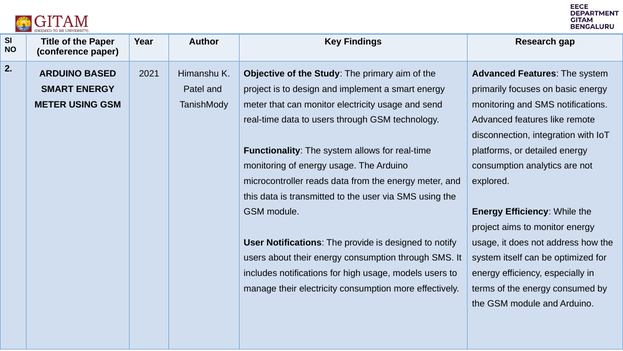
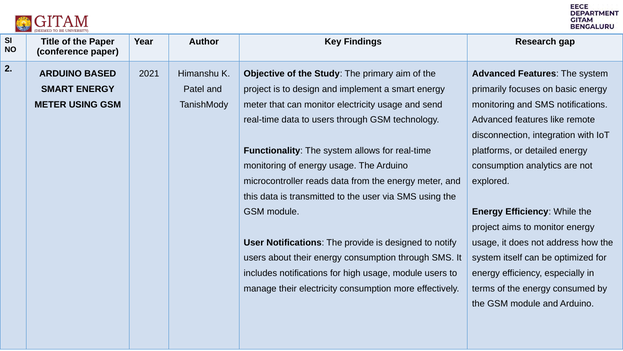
usage models: models -> module
